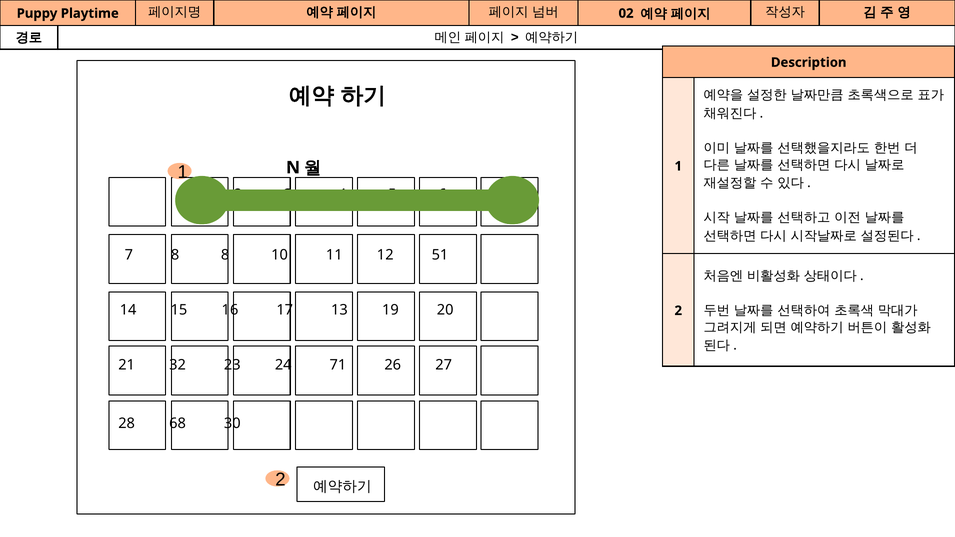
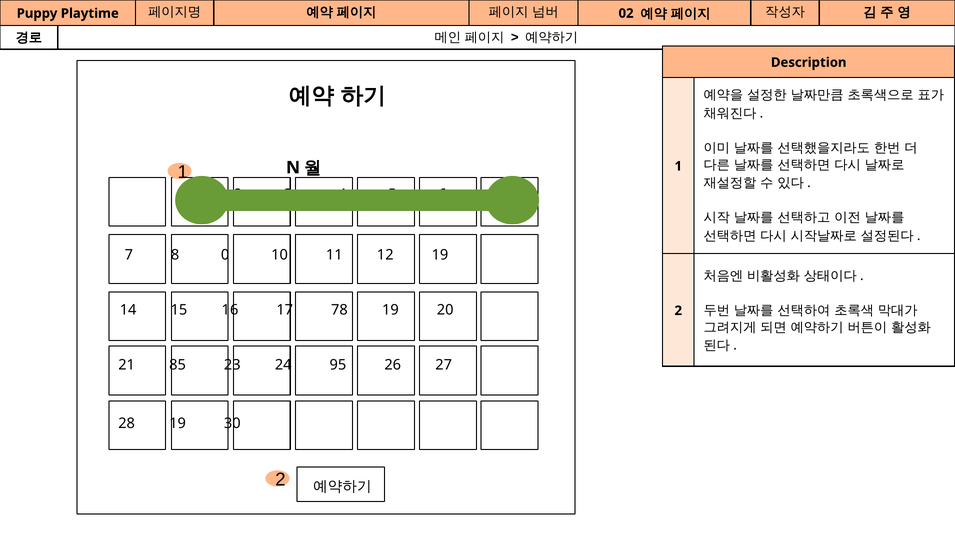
8 8: 8 -> 0
12 51: 51 -> 19
13: 13 -> 78
32: 32 -> 85
71: 71 -> 95
28 68: 68 -> 19
